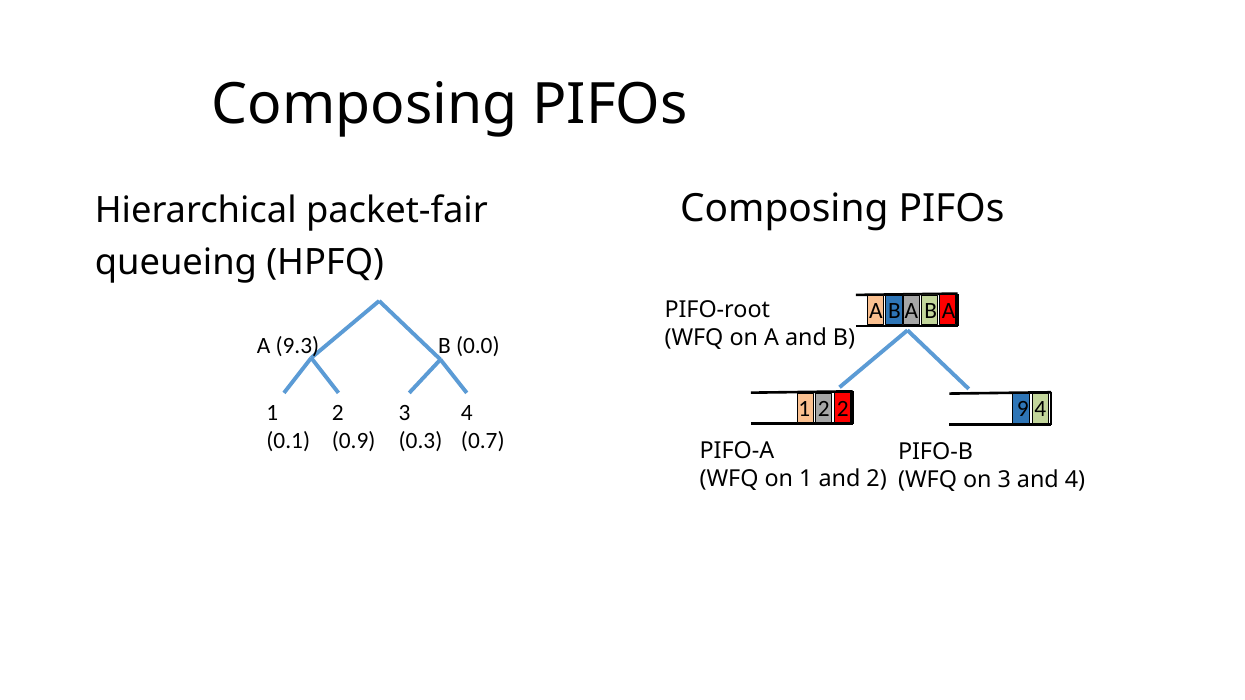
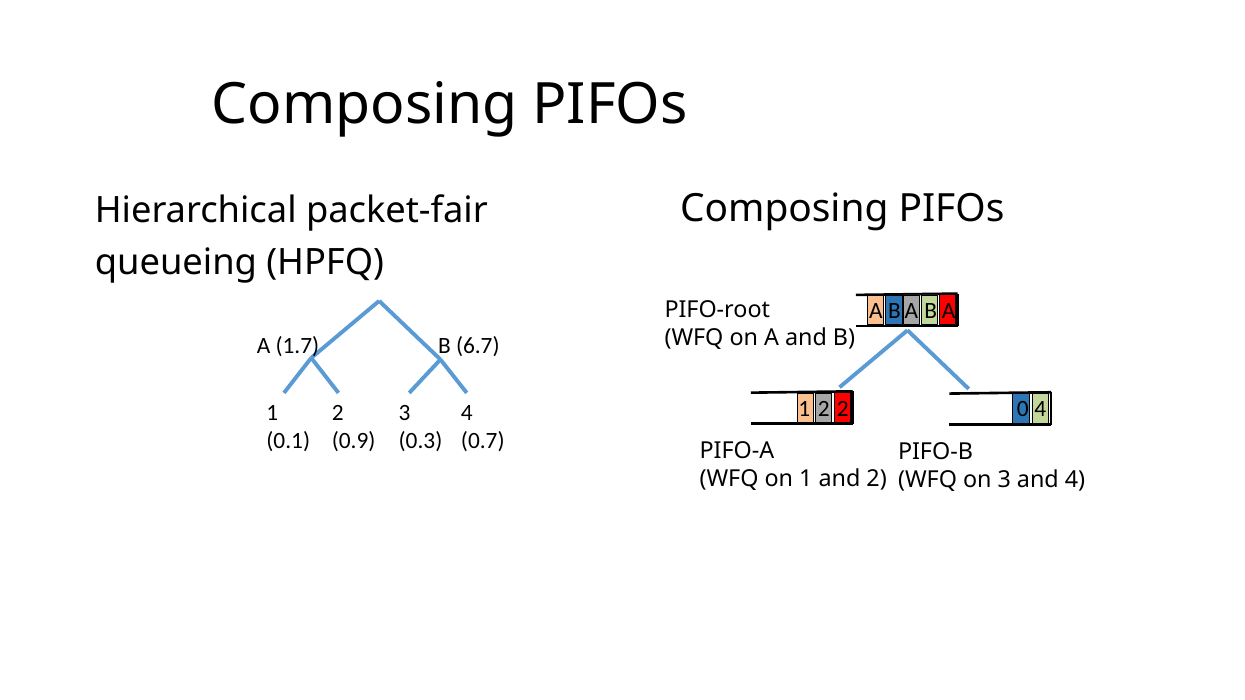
9.3: 9.3 -> 1.7
0.0: 0.0 -> 6.7
9: 9 -> 0
